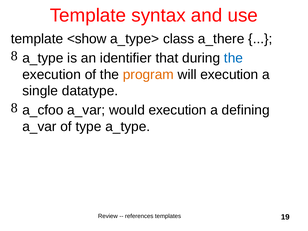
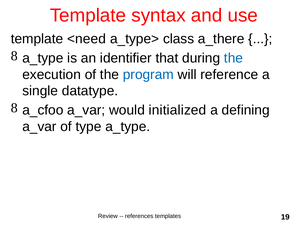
<show: <show -> <need
program colour: orange -> blue
will execution: execution -> reference
would execution: execution -> initialized
